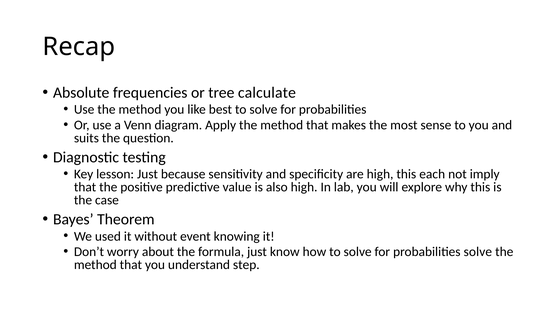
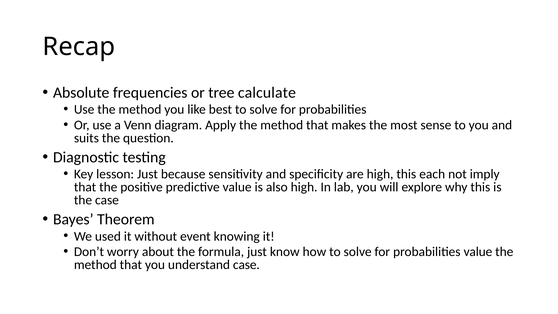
probabilities solve: solve -> value
understand step: step -> case
